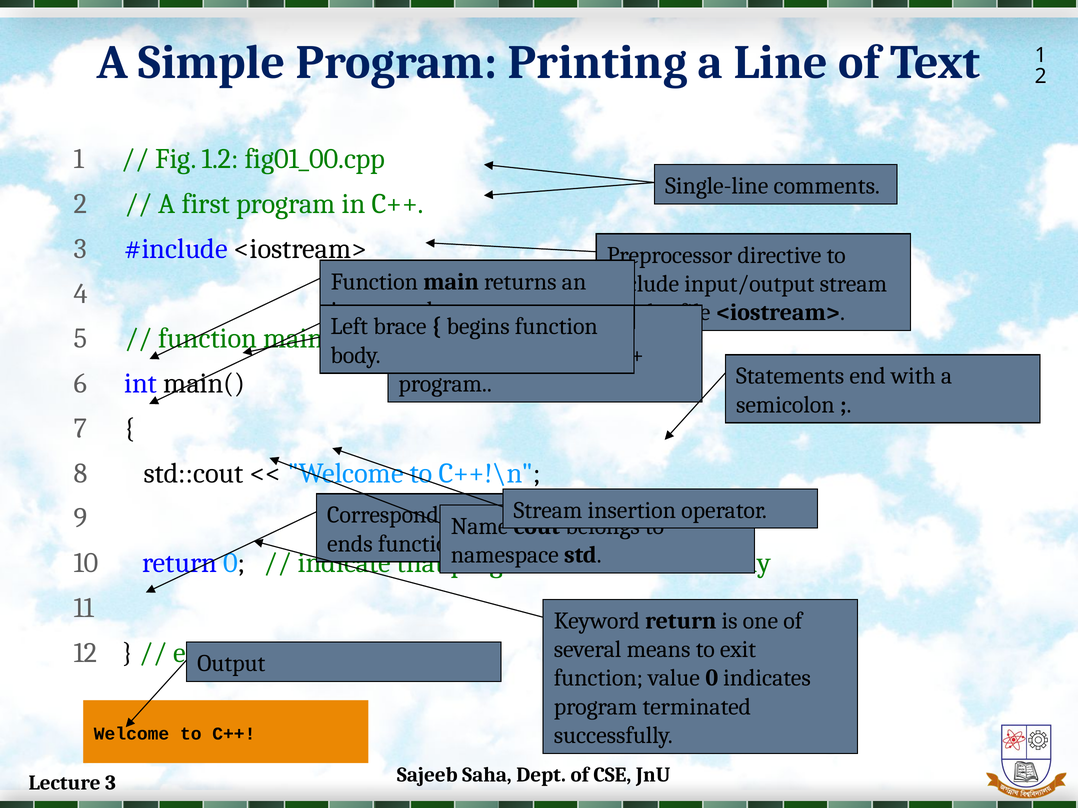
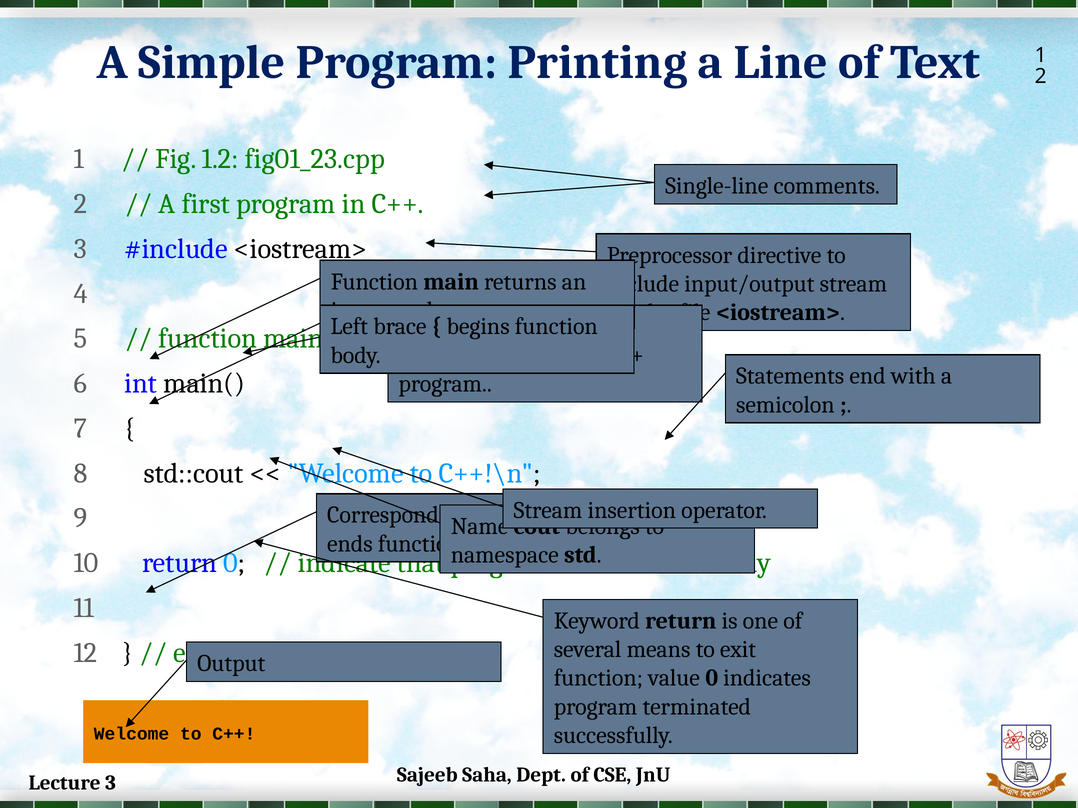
fig01_00.cpp: fig01_00.cpp -> fig01_23.cpp
